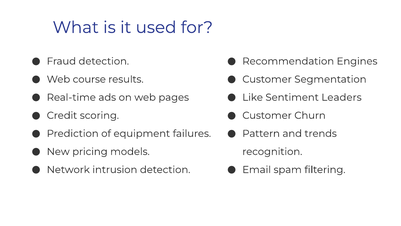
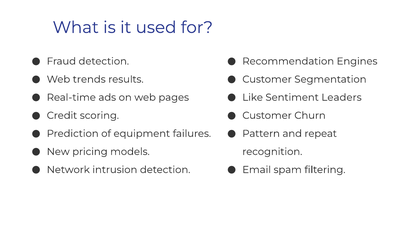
course: course -> trends
trends: trends -> repeat
